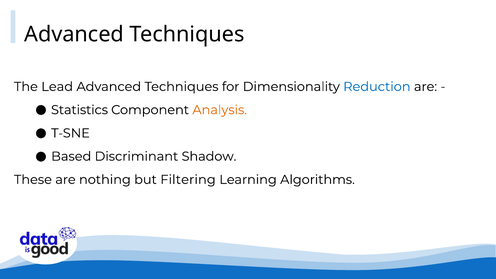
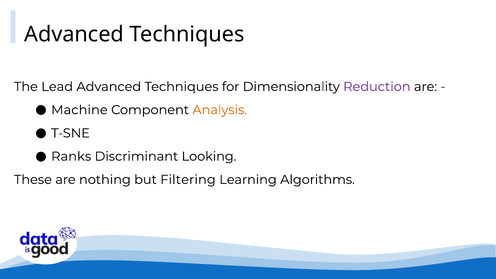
Reduction colour: blue -> purple
Statistics: Statistics -> Machine
Based: Based -> Ranks
Shadow: Shadow -> Looking
